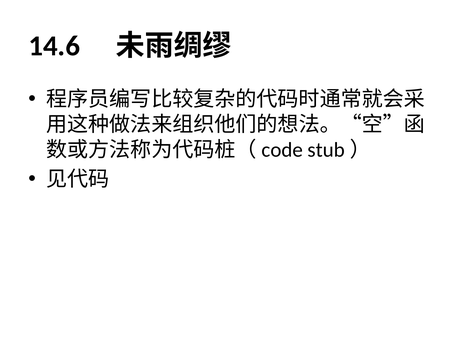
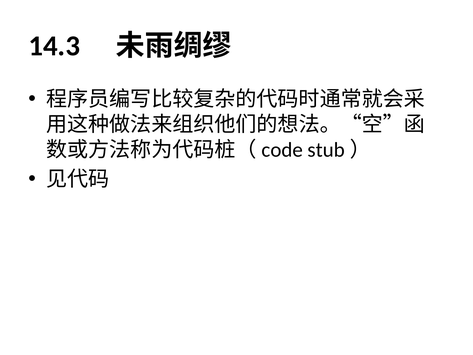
14.6: 14.6 -> 14.3
